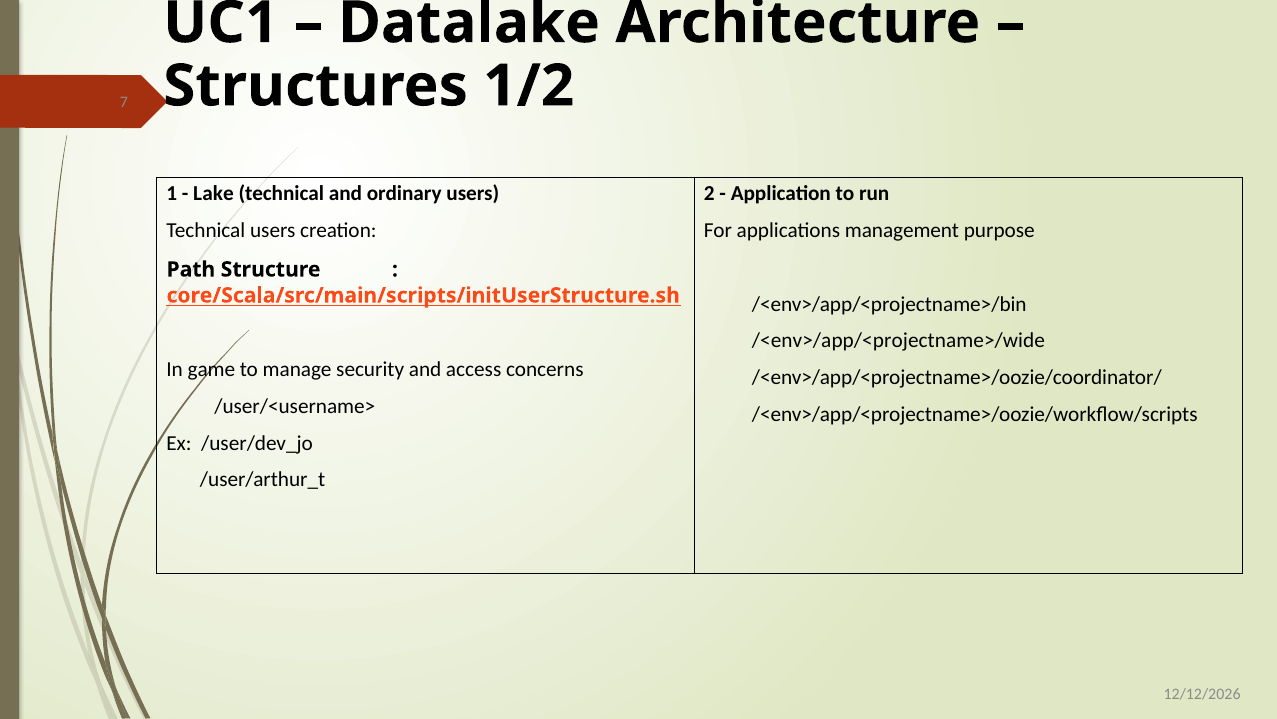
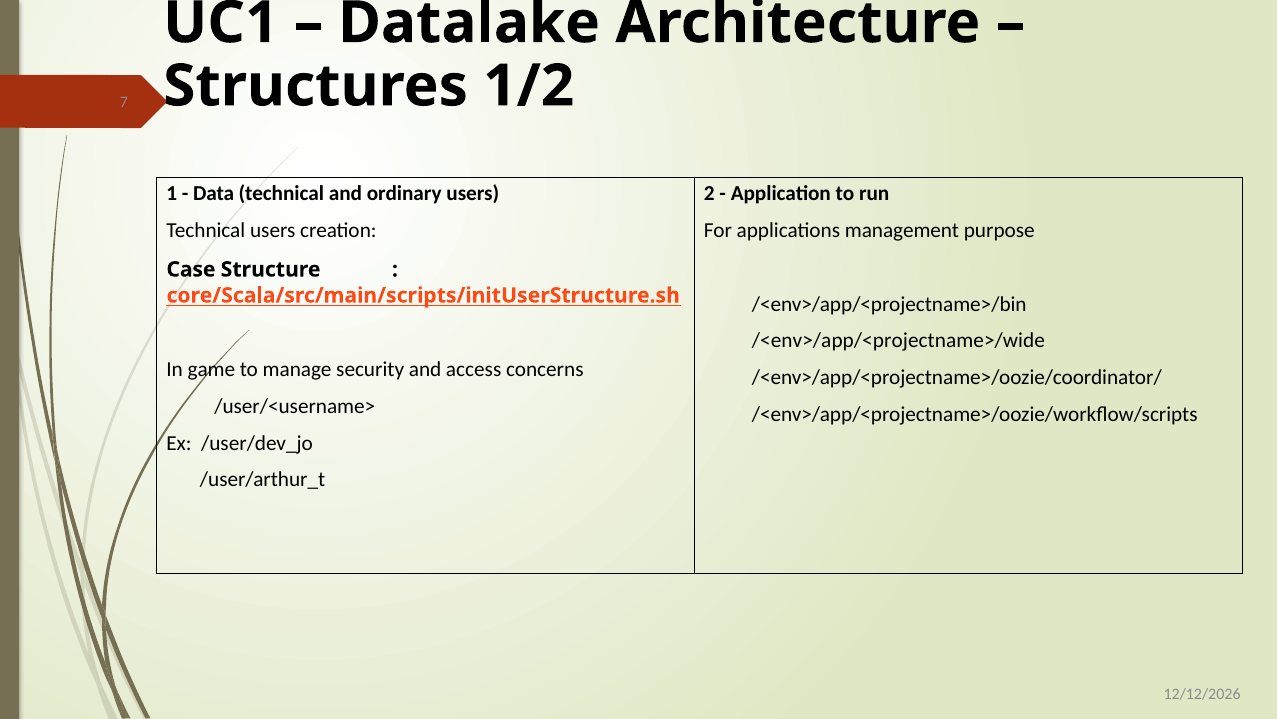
Lake: Lake -> Data
Path: Path -> Case
